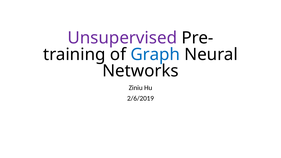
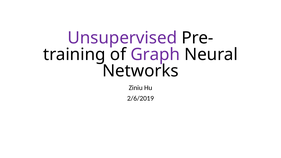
Graph colour: blue -> purple
